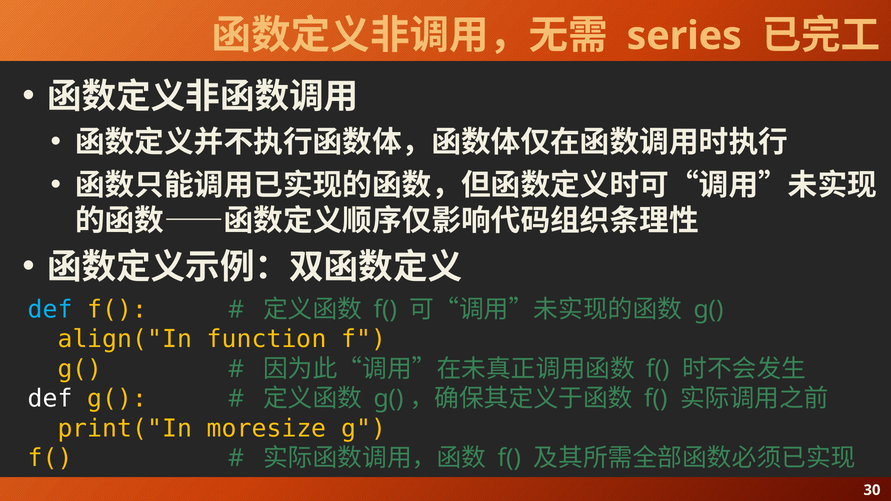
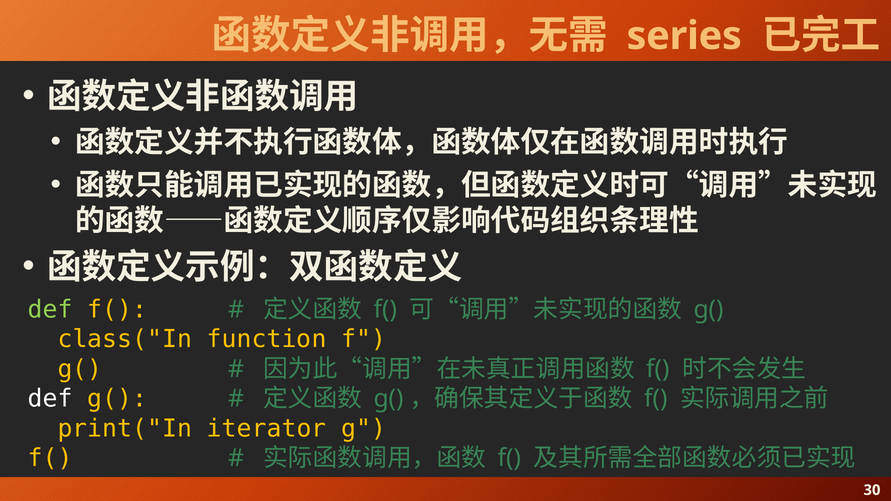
def at (50, 310) colour: light blue -> light green
align("In: align("In -> class("In
moresize: moresize -> iterator
